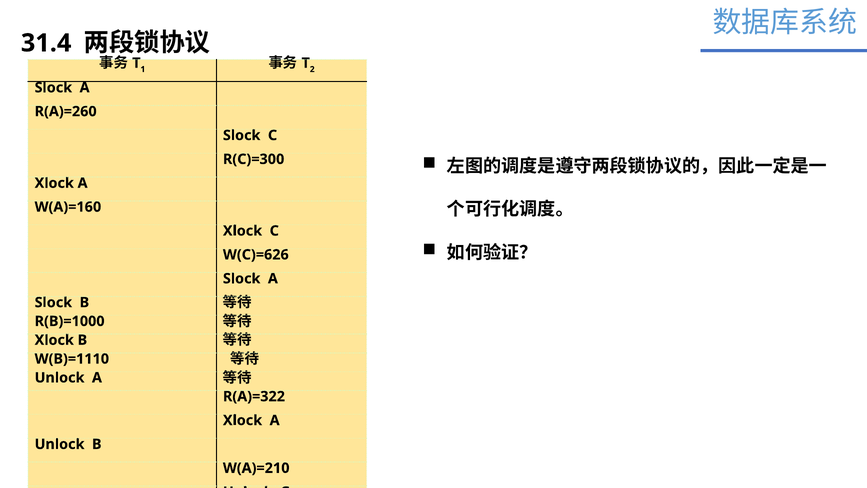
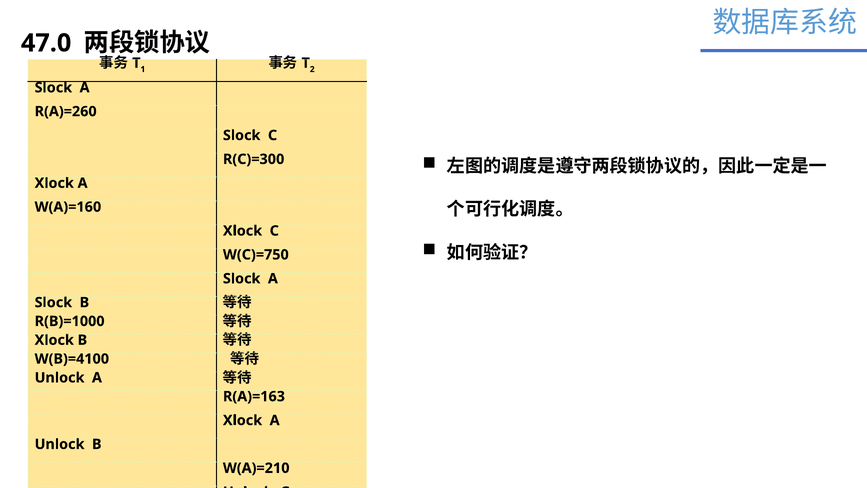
31.4: 31.4 -> 47.0
W(C)=626: W(C)=626 -> W(C)=750
W(B)=1110: W(B)=1110 -> W(B)=4100
R(A)=322: R(A)=322 -> R(A)=163
